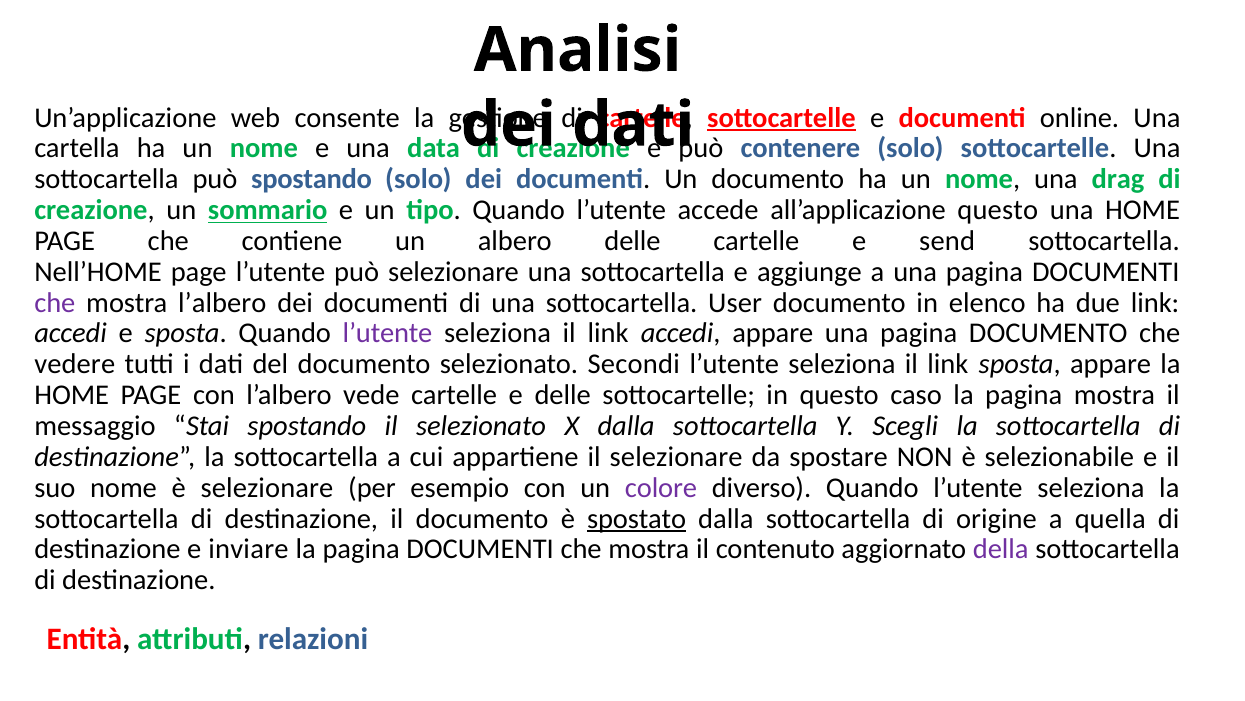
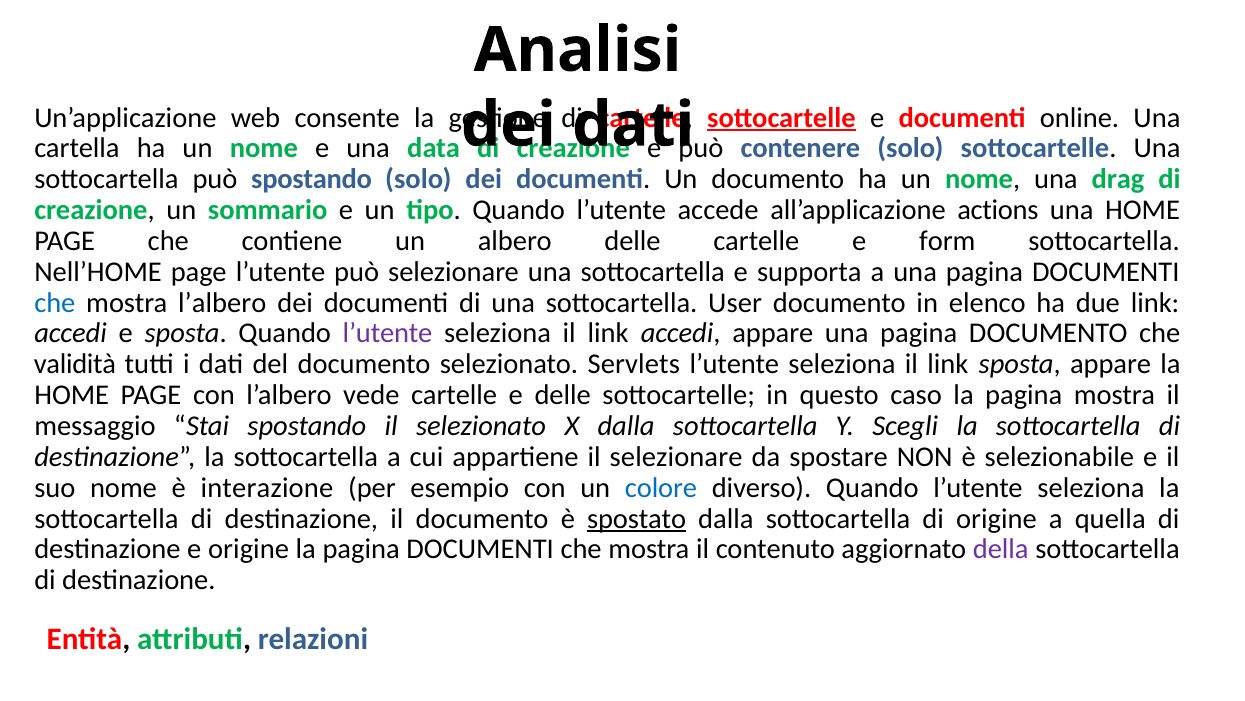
sommario underline: present -> none
all’applicazione questo: questo -> actions
send: send -> form
aggiunge: aggiunge -> supporta
che at (55, 302) colour: purple -> blue
vedere: vedere -> validità
Secondi: Secondi -> Servlets
è selezionare: selezionare -> interazione
colore colour: purple -> blue
e inviare: inviare -> origine
